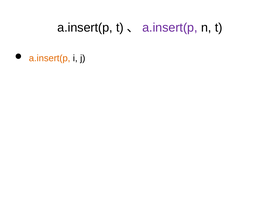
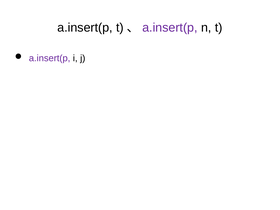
a.insert(p at (50, 58) colour: orange -> purple
